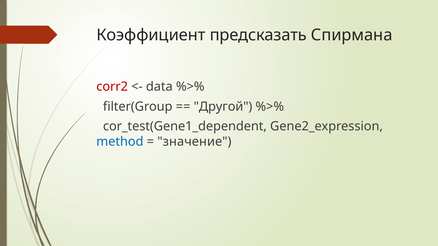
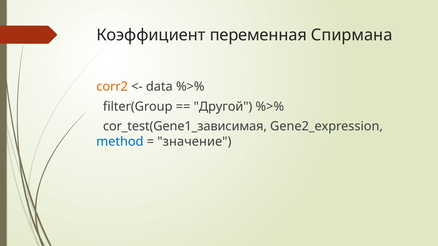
предсказать: предсказать -> переменная
corr2 colour: red -> orange
cor_test(Gene1_dependent: cor_test(Gene1_dependent -> cor_test(Gene1_зависимая
